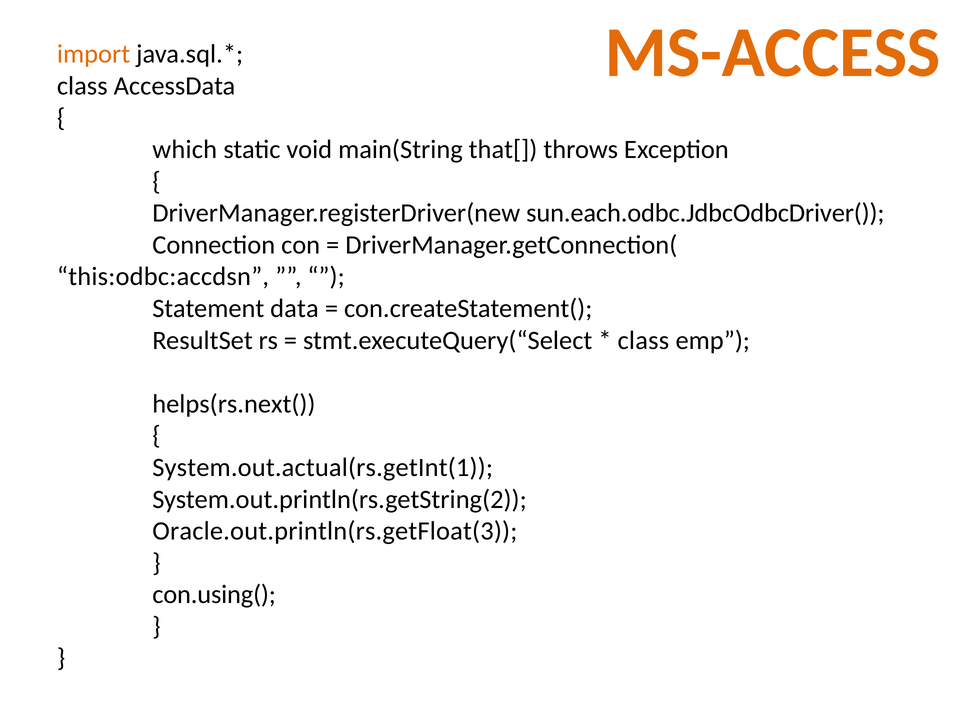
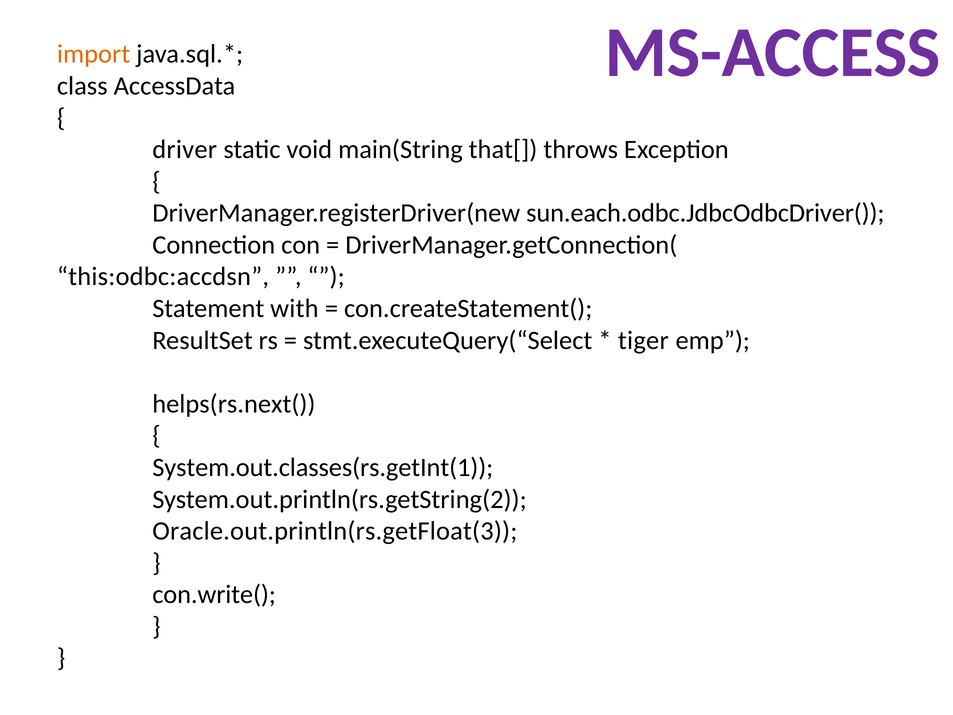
MS-ACCESS colour: orange -> purple
which: which -> driver
data: data -> with
class at (643, 340): class -> tiger
System.out.actual(rs.getInt(1: System.out.actual(rs.getInt(1 -> System.out.classes(rs.getInt(1
con.using(: con.using( -> con.write(
